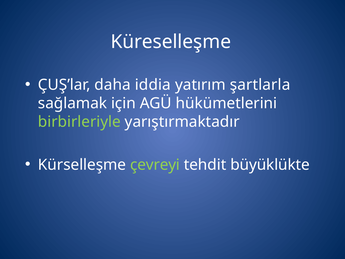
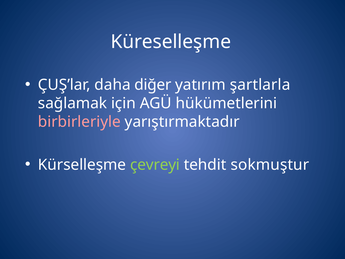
iddia: iddia -> diğer
birbirleriyle colour: light green -> pink
büyüklükte: büyüklükte -> sokmuştur
